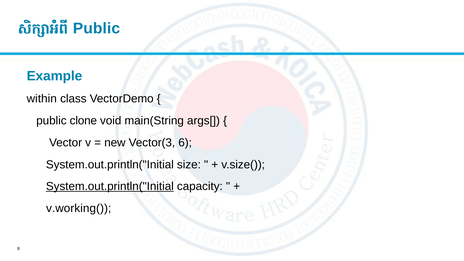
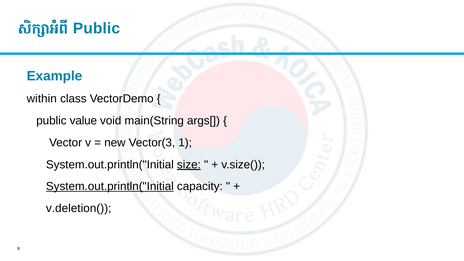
clone: clone -> value
6: 6 -> 1
size underline: none -> present
v.working(: v.working( -> v.deletion(
